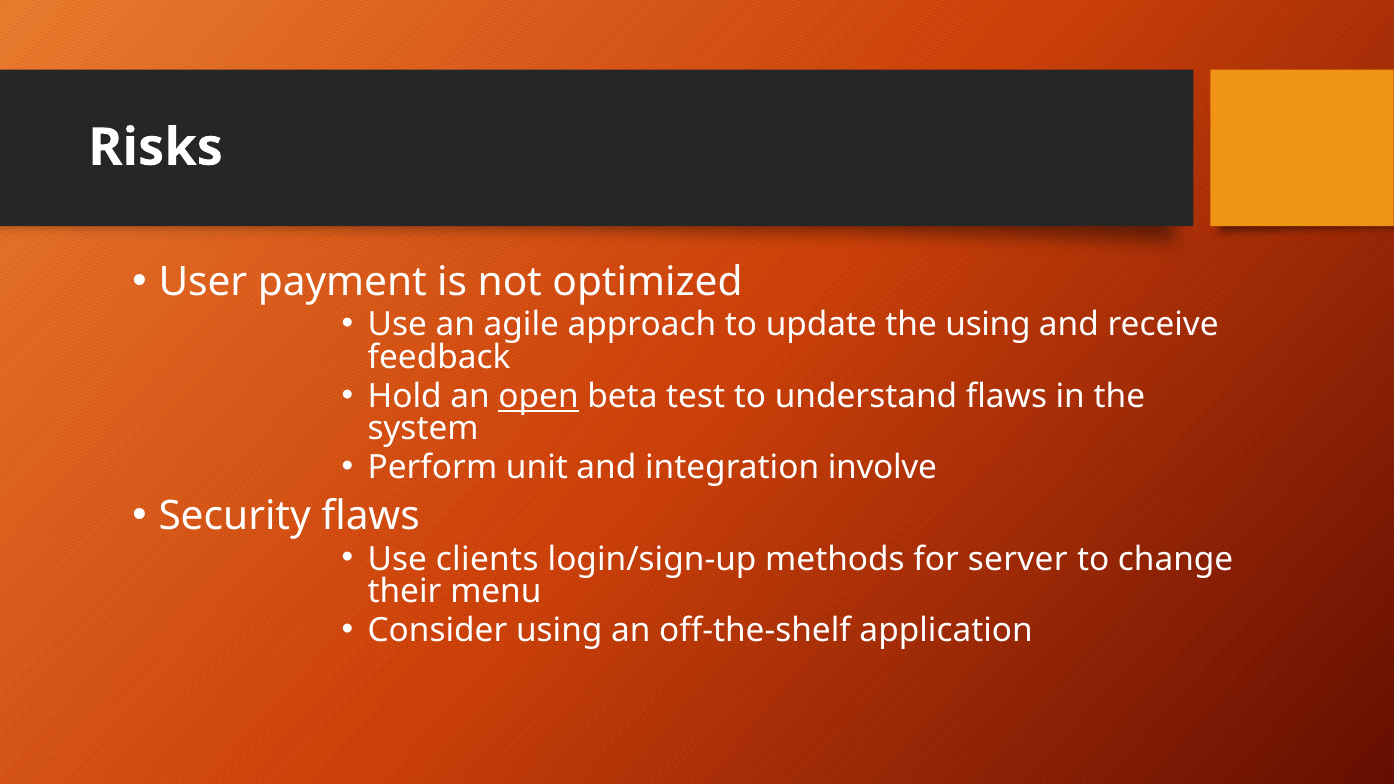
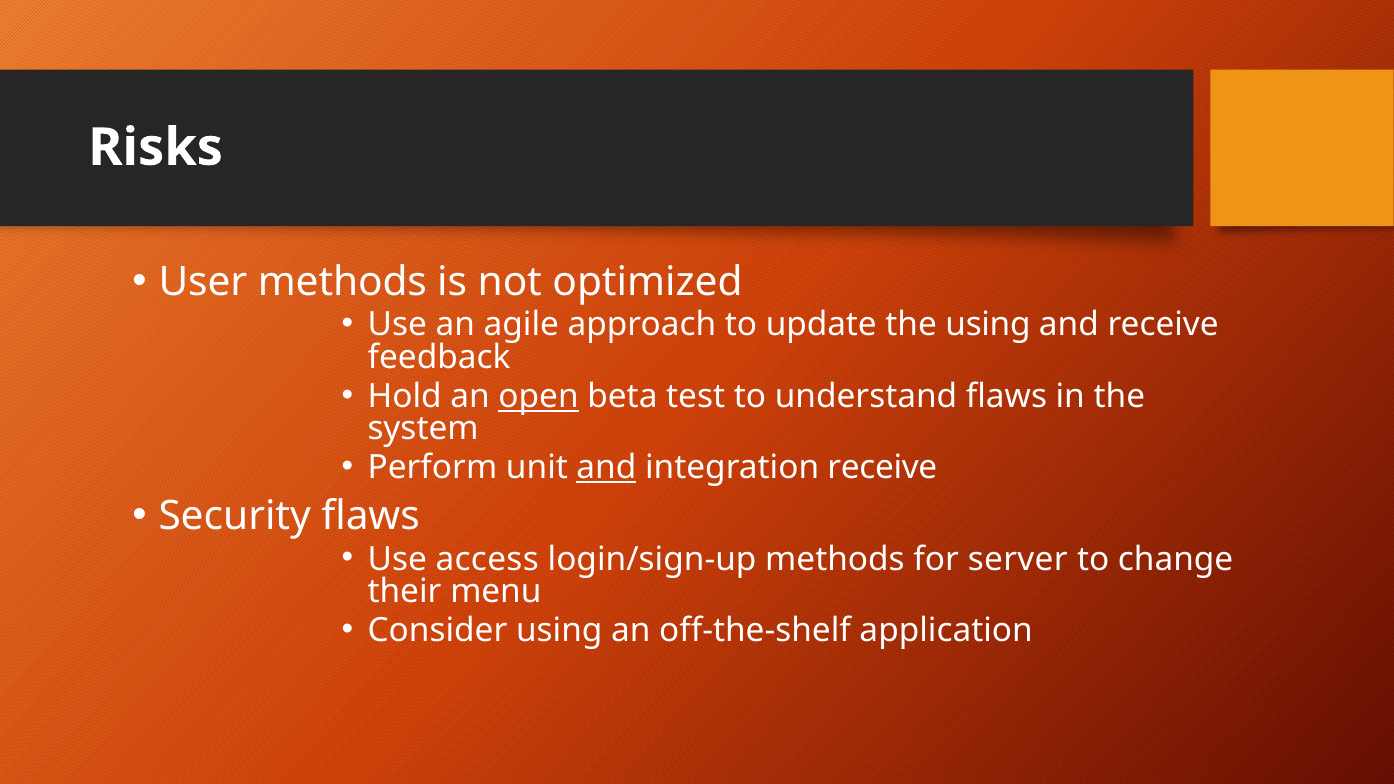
User payment: payment -> methods
and at (606, 468) underline: none -> present
integration involve: involve -> receive
clients: clients -> access
